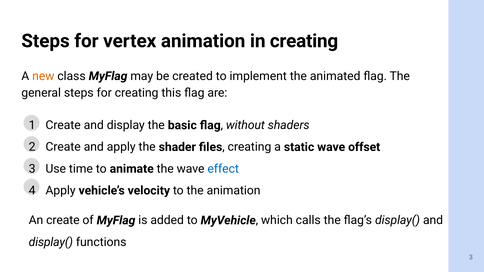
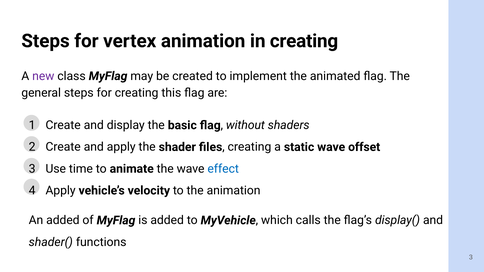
new colour: orange -> purple
An create: create -> added
display( at (51, 242): display( -> shader(
